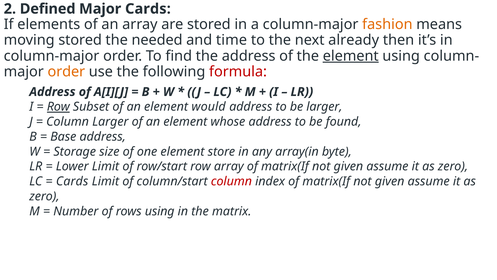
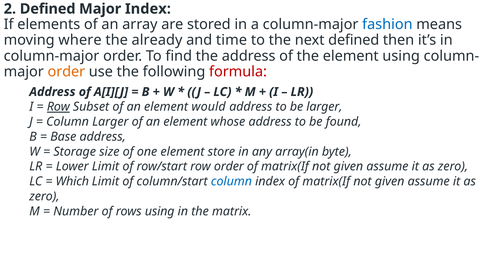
Major Cards: Cards -> Index
fashion colour: orange -> blue
moving stored: stored -> where
needed: needed -> already
next already: already -> defined
element at (351, 56) underline: present -> none
row array: array -> order
Cards at (72, 181): Cards -> Which
column at (231, 181) colour: red -> blue
